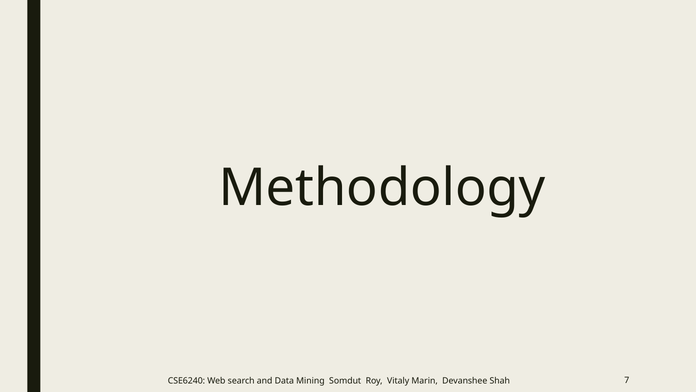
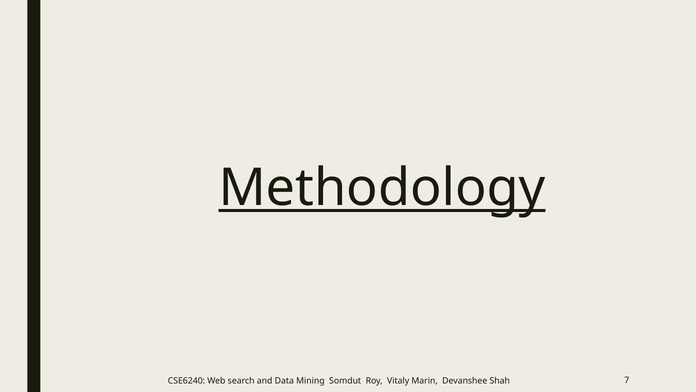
Methodology underline: none -> present
